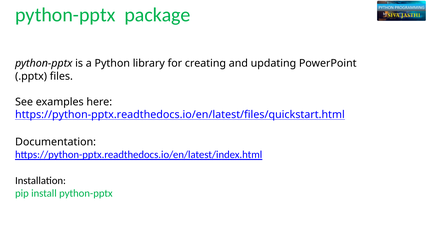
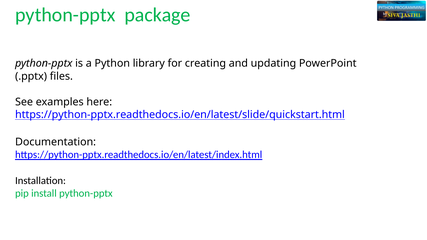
https://python-pptx.readthedocs.io/en/latest/files/quickstart.html: https://python-pptx.readthedocs.io/en/latest/files/quickstart.html -> https://python-pptx.readthedocs.io/en/latest/slide/quickstart.html
